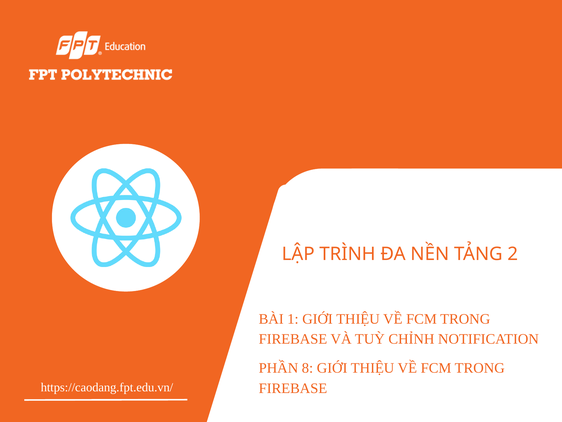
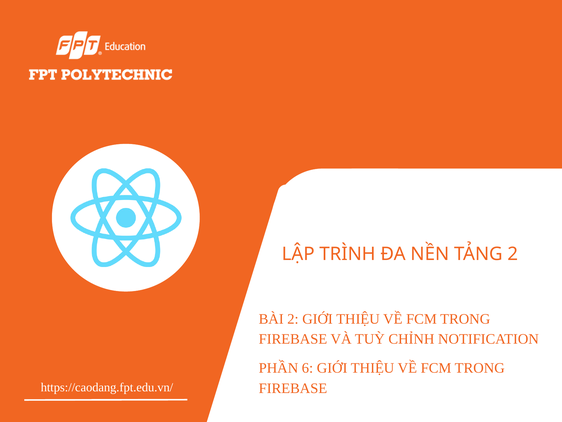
BÀI 1: 1 -> 2
8: 8 -> 6
